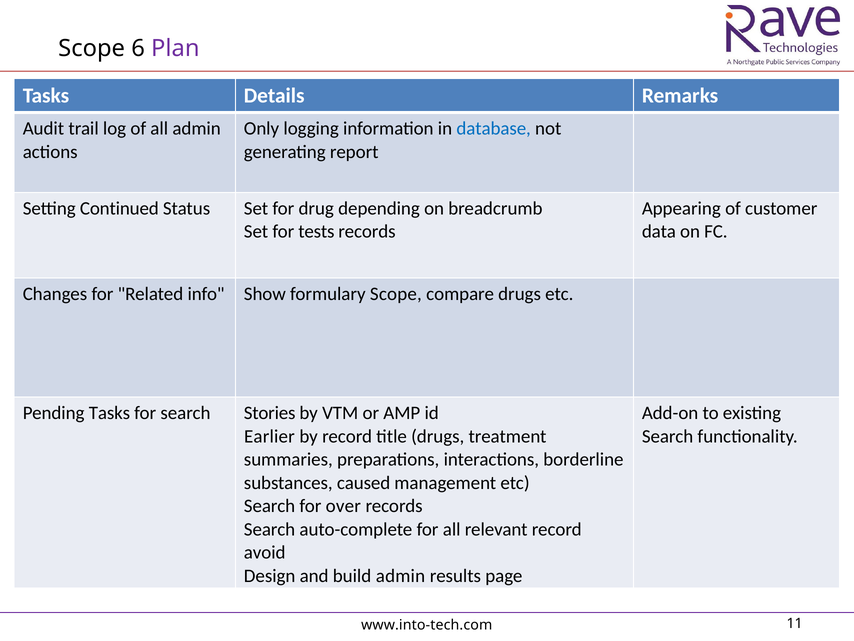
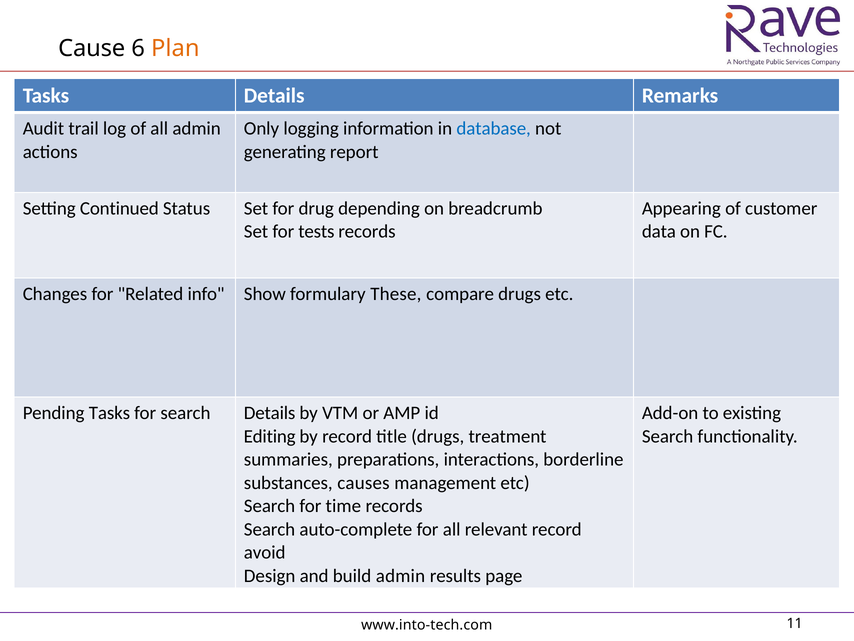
Scope at (92, 49): Scope -> Cause
Plan colour: purple -> orange
formulary Scope: Scope -> These
search Stories: Stories -> Details
Earlier: Earlier -> Editing
caused: caused -> causes
over: over -> time
